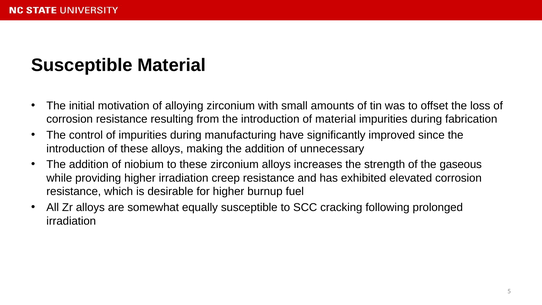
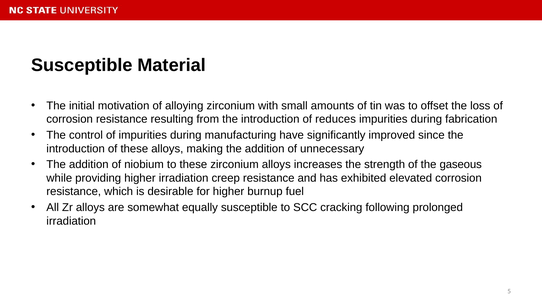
of material: material -> reduces
